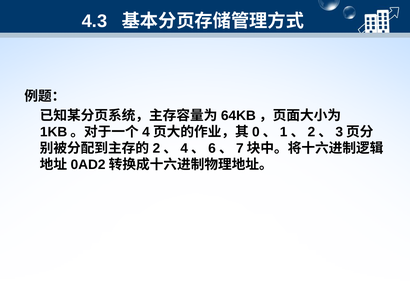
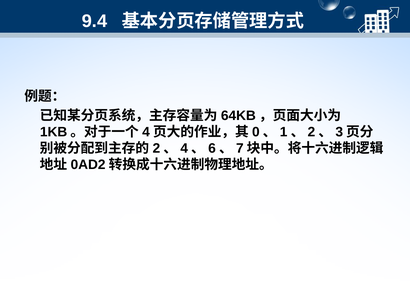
4.3: 4.3 -> 9.4
